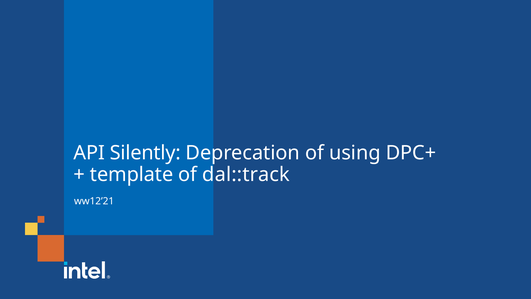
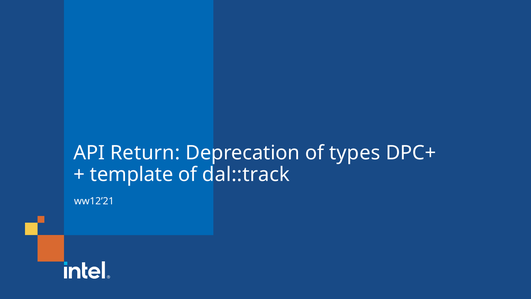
Silently: Silently -> Return
using: using -> types
